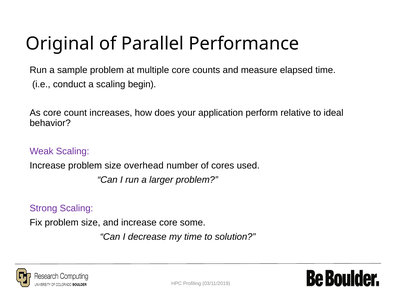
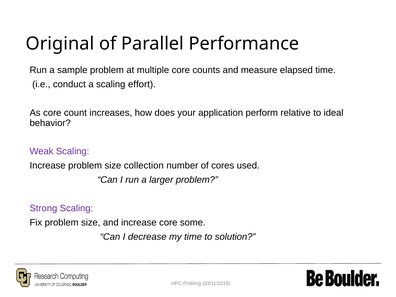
begin: begin -> effort
overhead: overhead -> collection
